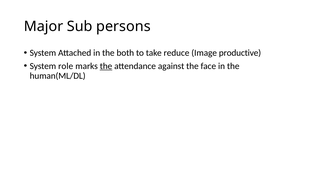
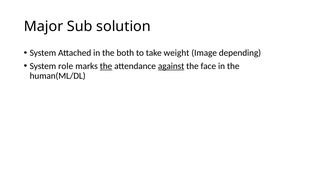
persons: persons -> solution
reduce: reduce -> weight
productive: productive -> depending
against underline: none -> present
